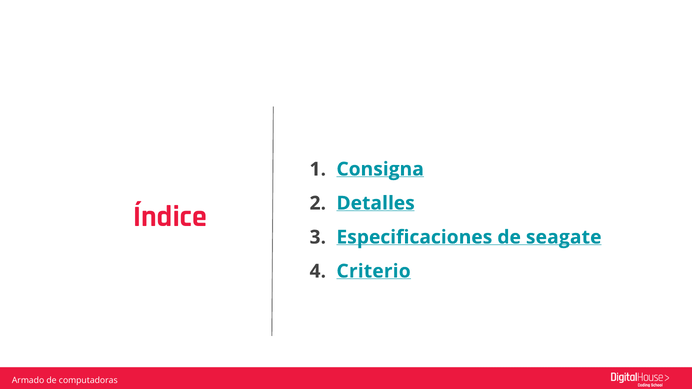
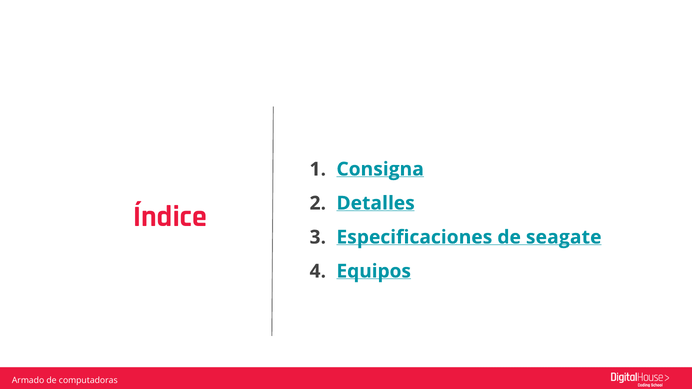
Criterio: Criterio -> Equipos
